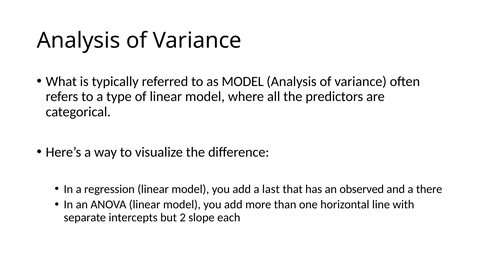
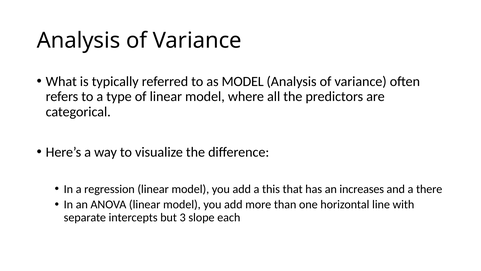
last: last -> this
observed: observed -> increases
2: 2 -> 3
